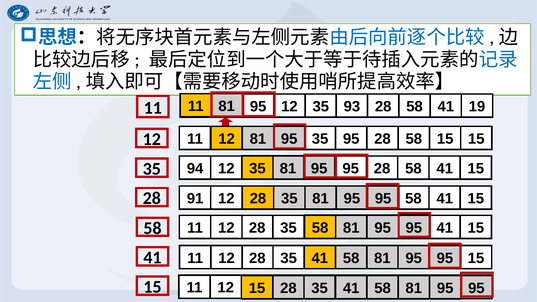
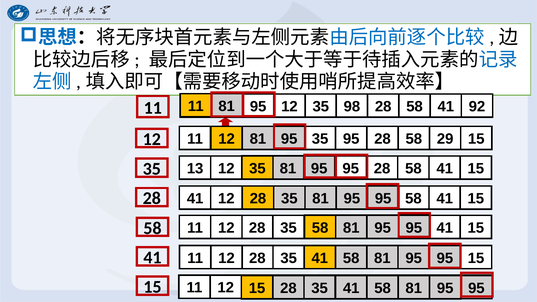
93: 93 -> 98
19: 19 -> 92
58 15: 15 -> 29
94: 94 -> 13
28 91: 91 -> 41
